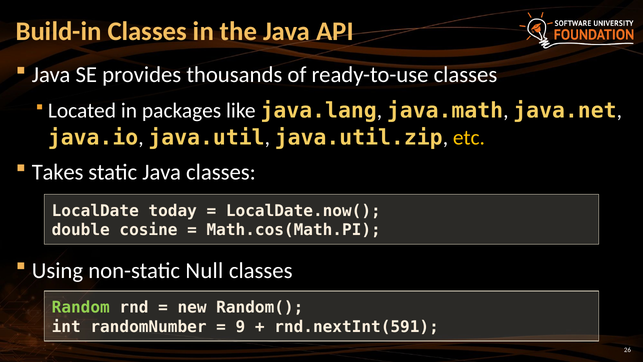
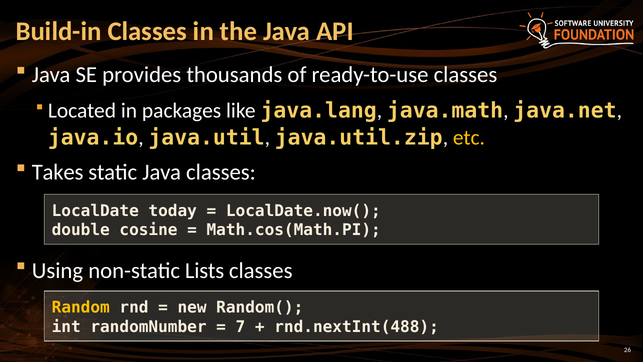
Null: Null -> Lists
Random colour: light green -> yellow
9: 9 -> 7
rnd.nextInt(591: rnd.nextInt(591 -> rnd.nextInt(488
